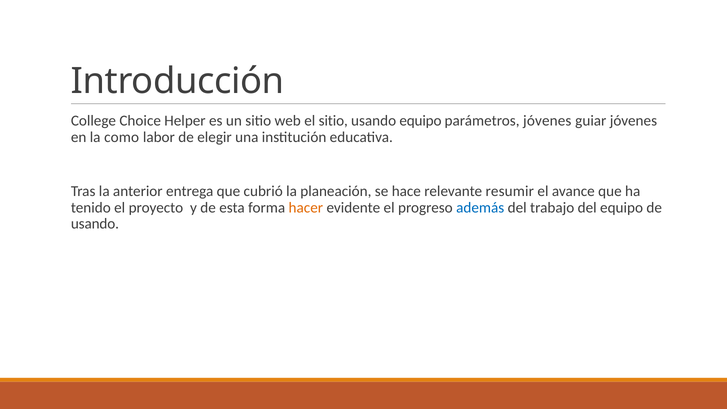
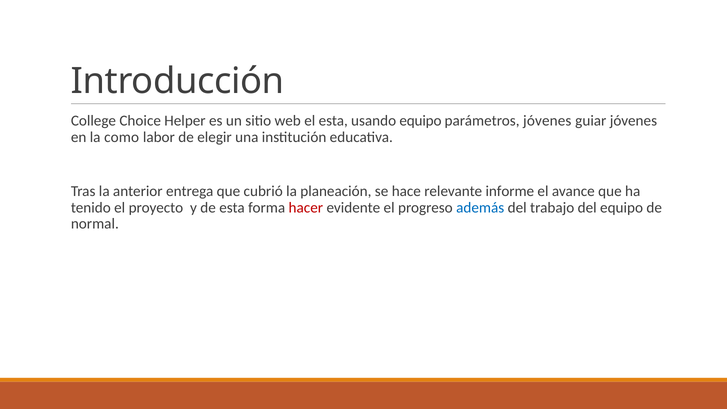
el sitio: sitio -> esta
resumir: resumir -> informe
hacer colour: orange -> red
usando at (95, 224): usando -> normal
